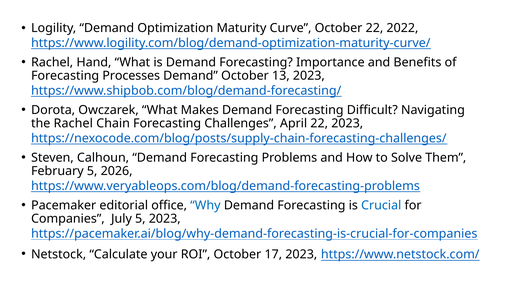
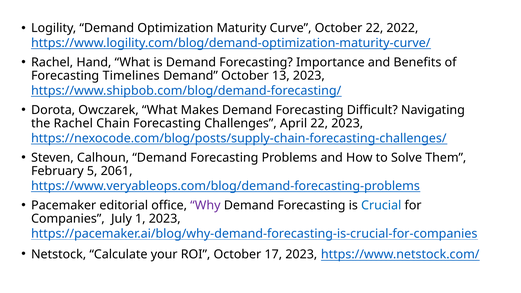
Processes: Processes -> Timelines
2026: 2026 -> 2061
Why colour: blue -> purple
July 5: 5 -> 1
